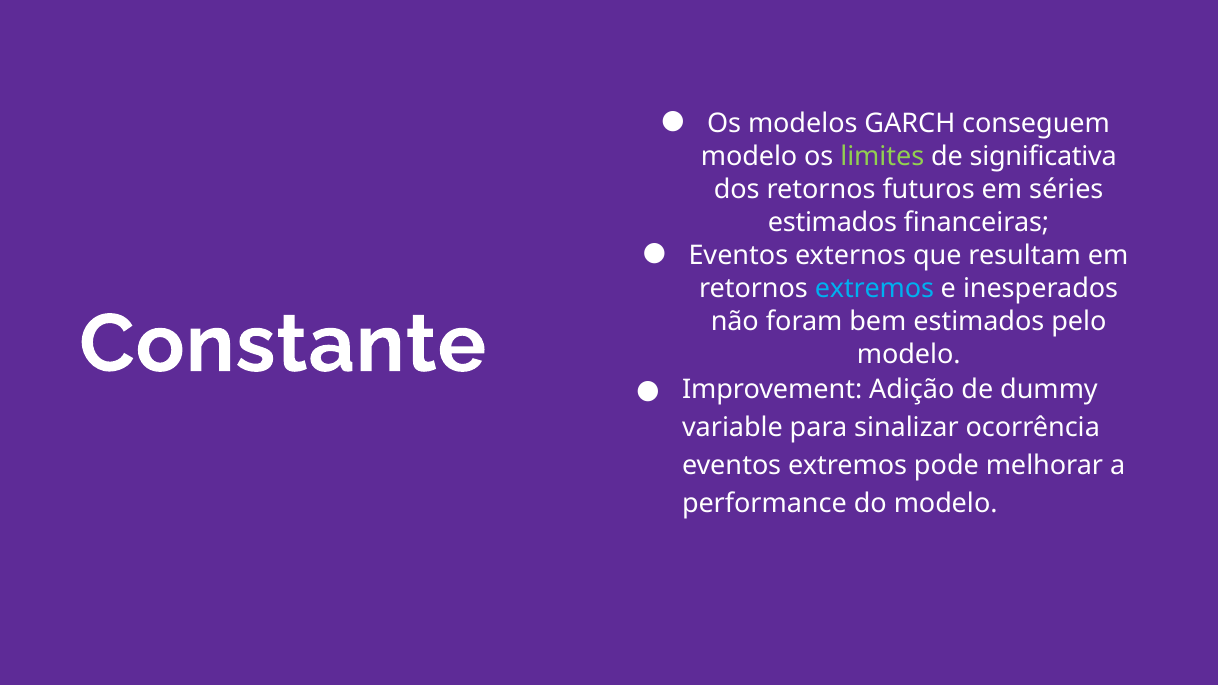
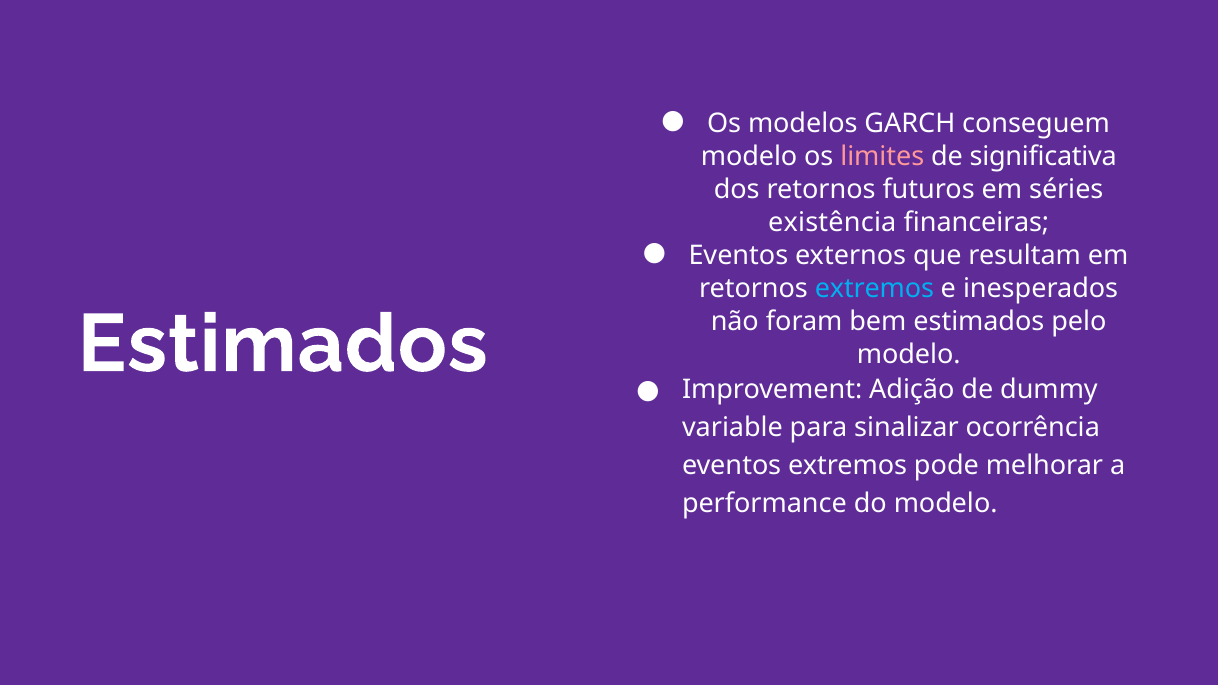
limites colour: light green -> pink
estimados at (832, 223): estimados -> existência
Constante at (283, 344): Constante -> Estimados
